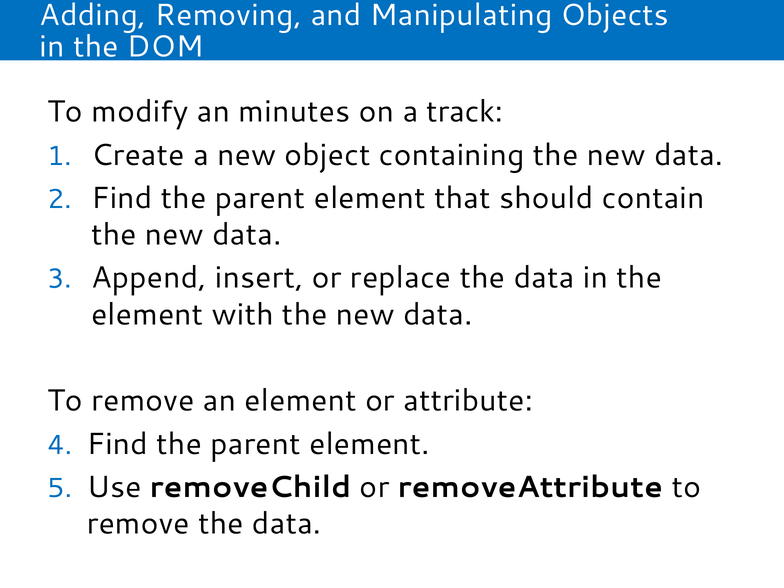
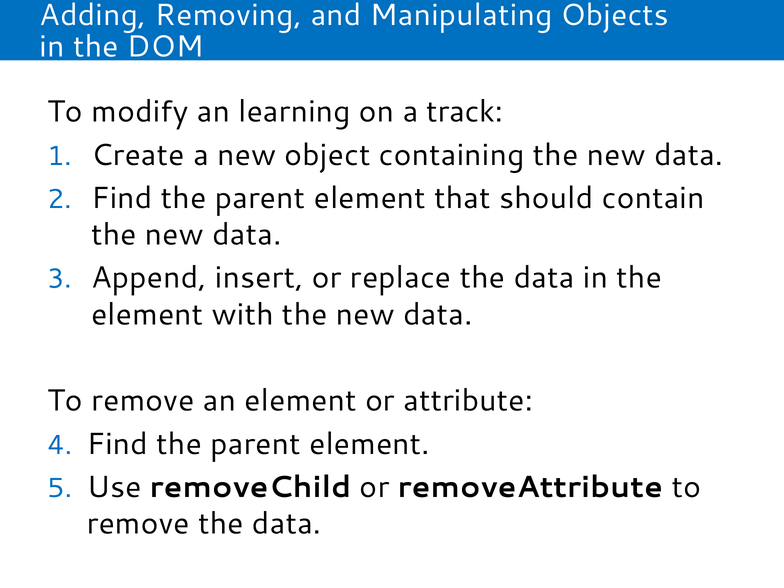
minutes: minutes -> learning
